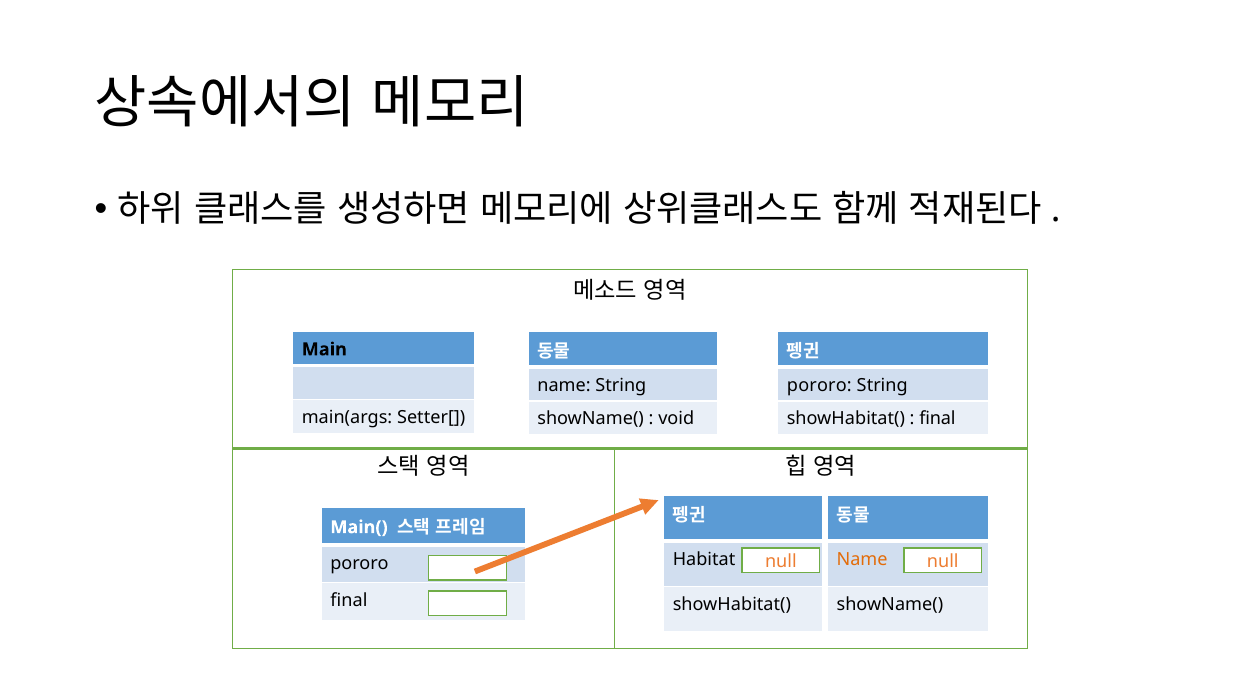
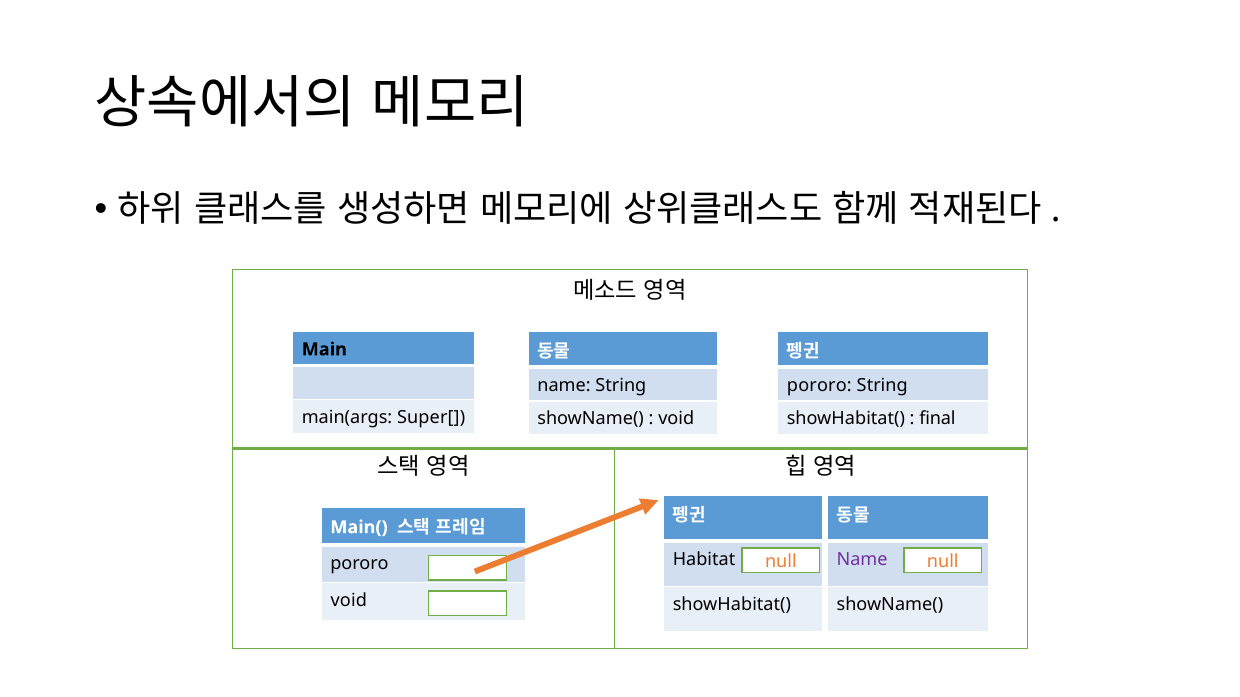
Setter[: Setter[ -> Super[
Name at (862, 560) colour: orange -> purple
final at (349, 601): final -> void
